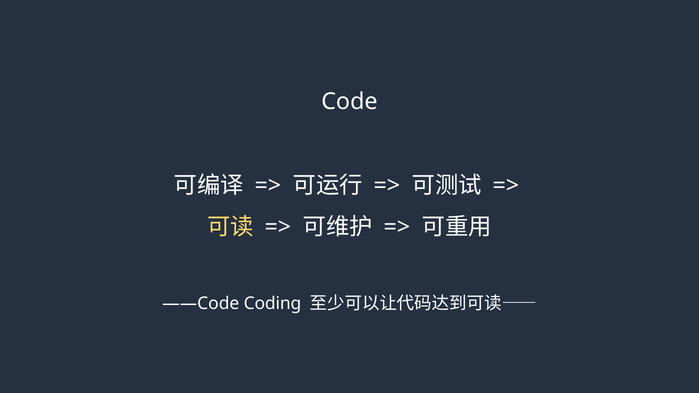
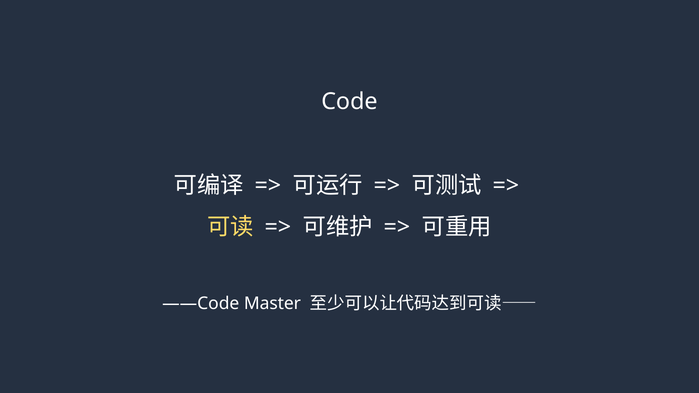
Coding: Coding -> Master
